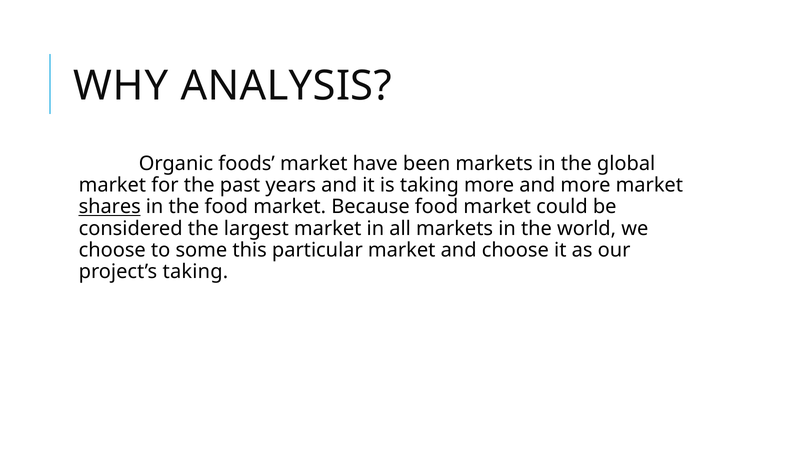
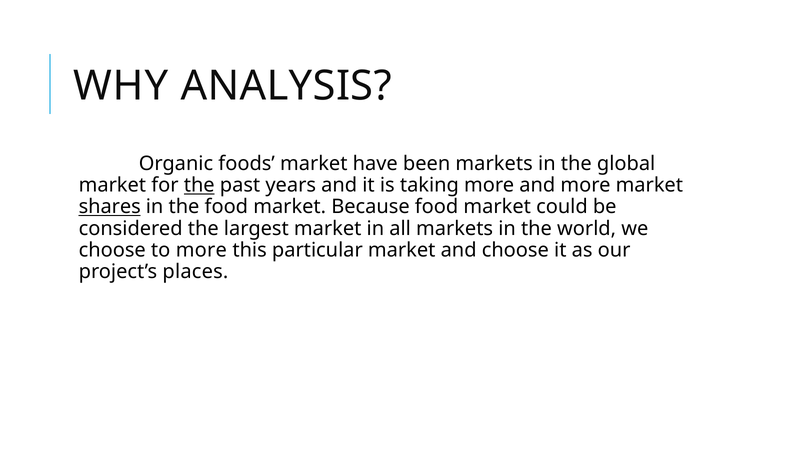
the at (199, 186) underline: none -> present
to some: some -> more
project’s taking: taking -> places
